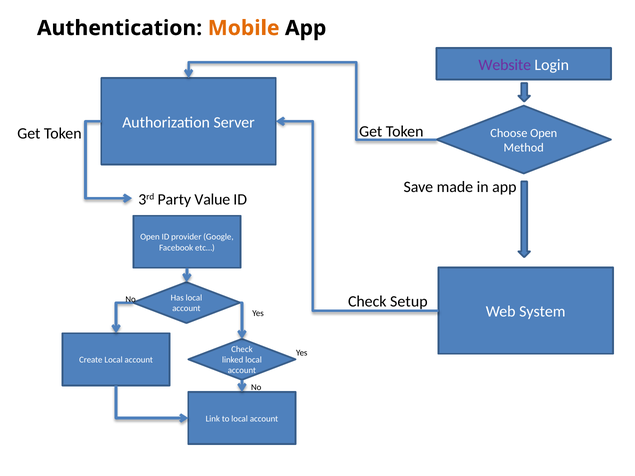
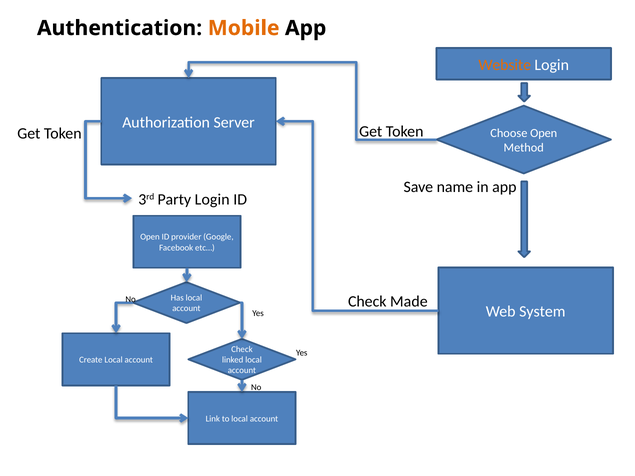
Website colour: purple -> orange
made: made -> name
Party Value: Value -> Login
Setup: Setup -> Made
